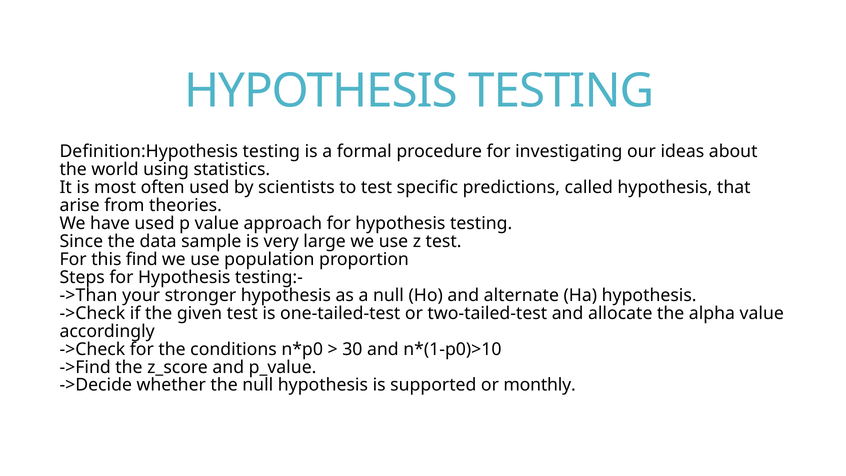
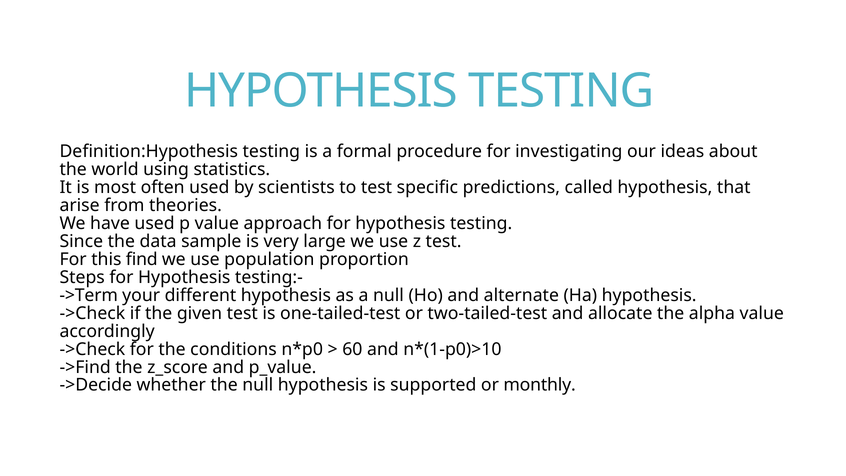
->Than: ->Than -> ->Term
stronger: stronger -> different
30: 30 -> 60
